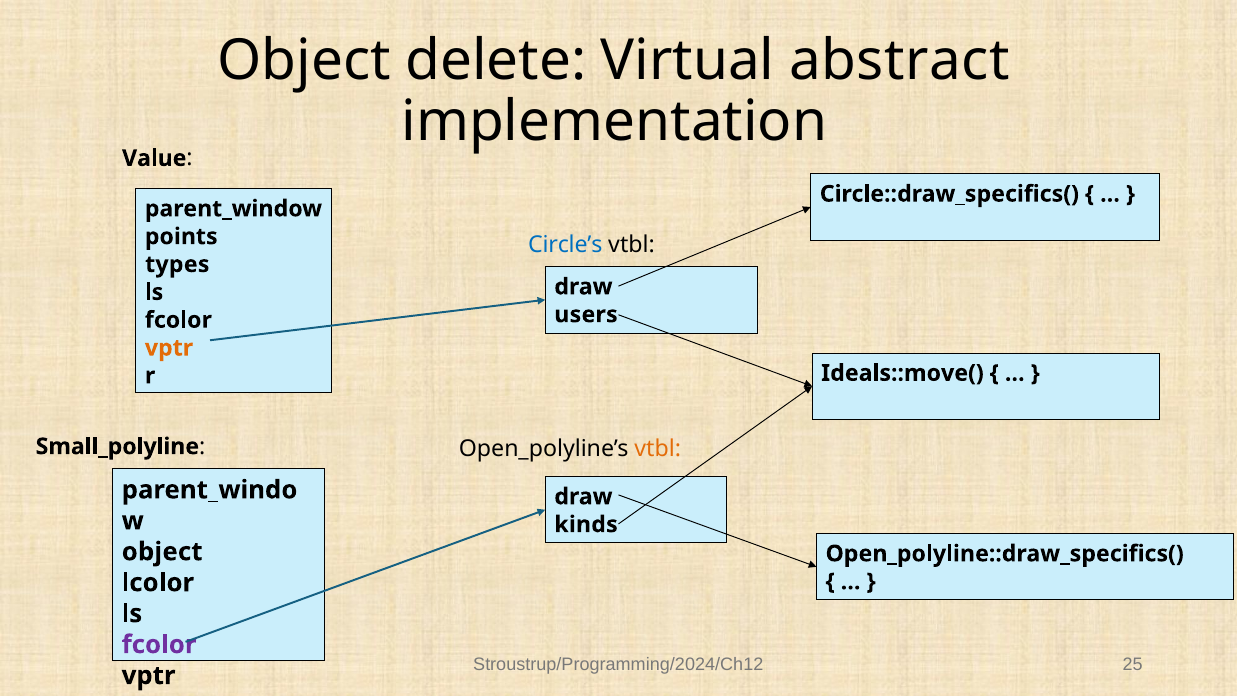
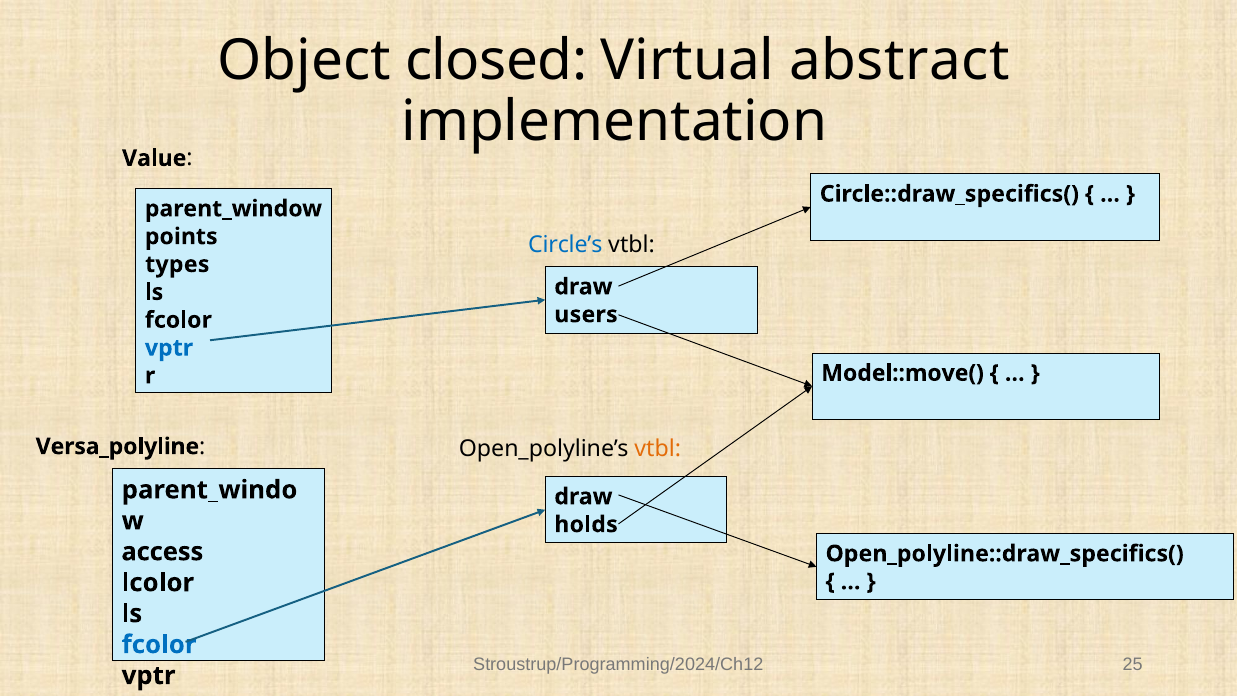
delete: delete -> closed
vptr at (169, 348) colour: orange -> blue
Ideals::move(: Ideals::move( -> Model::move(
Small_polyline: Small_polyline -> Versa_polyline
kinds: kinds -> holds
object at (162, 552): object -> access
fcolor at (159, 644) colour: purple -> blue
